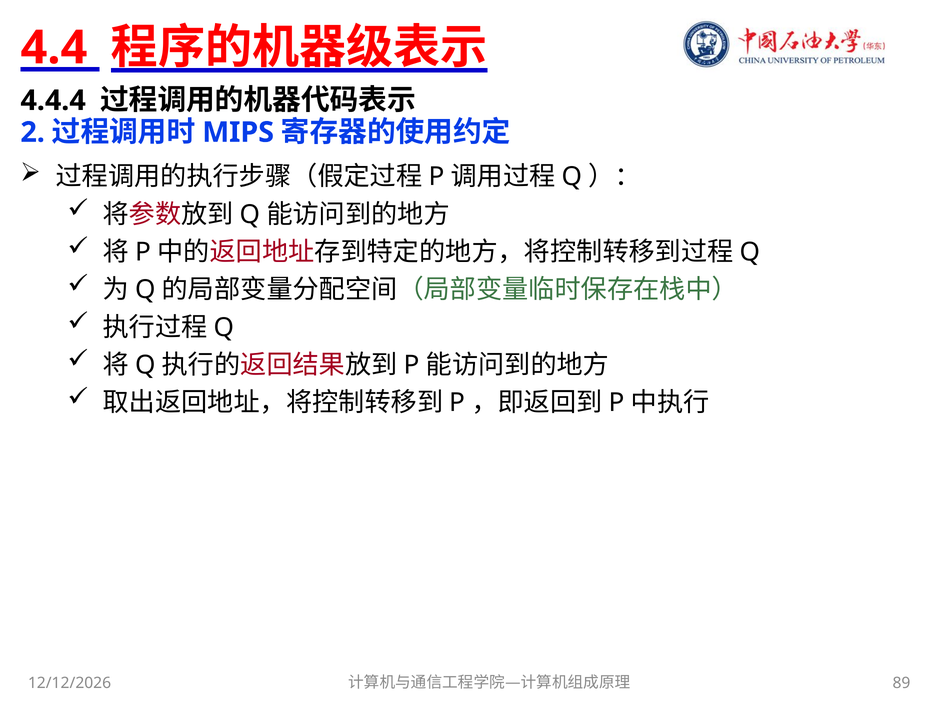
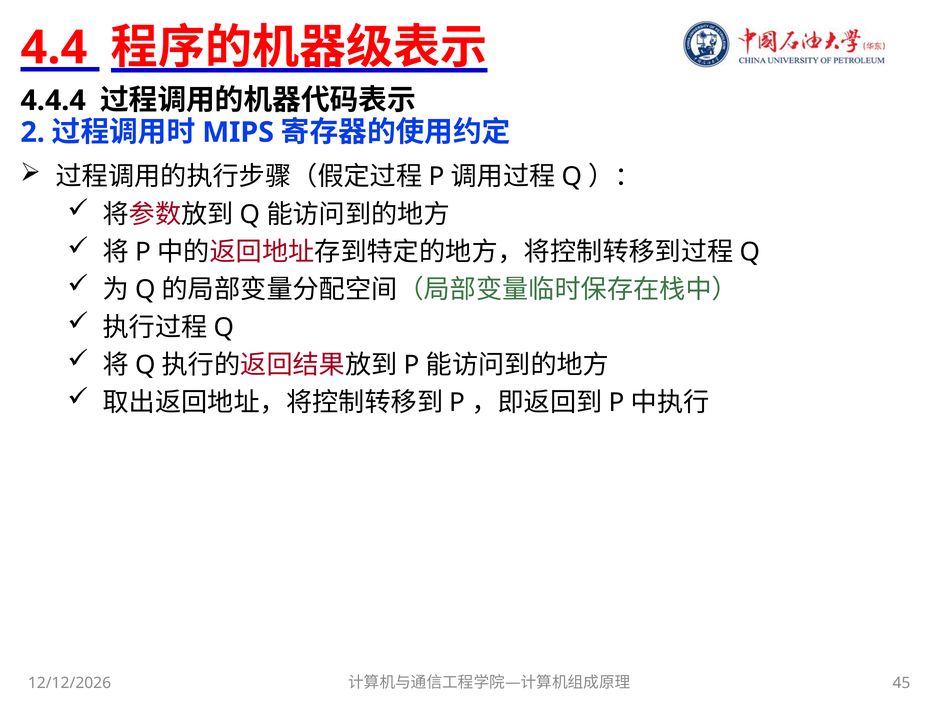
89: 89 -> 45
